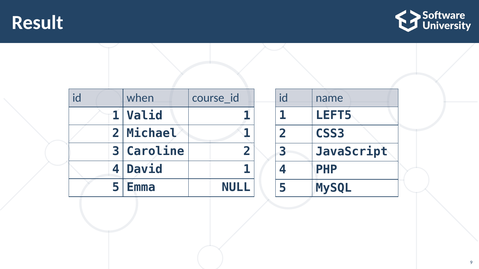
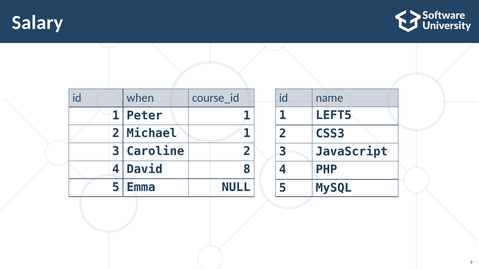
Result: Result -> Salary
Valid: Valid -> Peter
David 1: 1 -> 8
